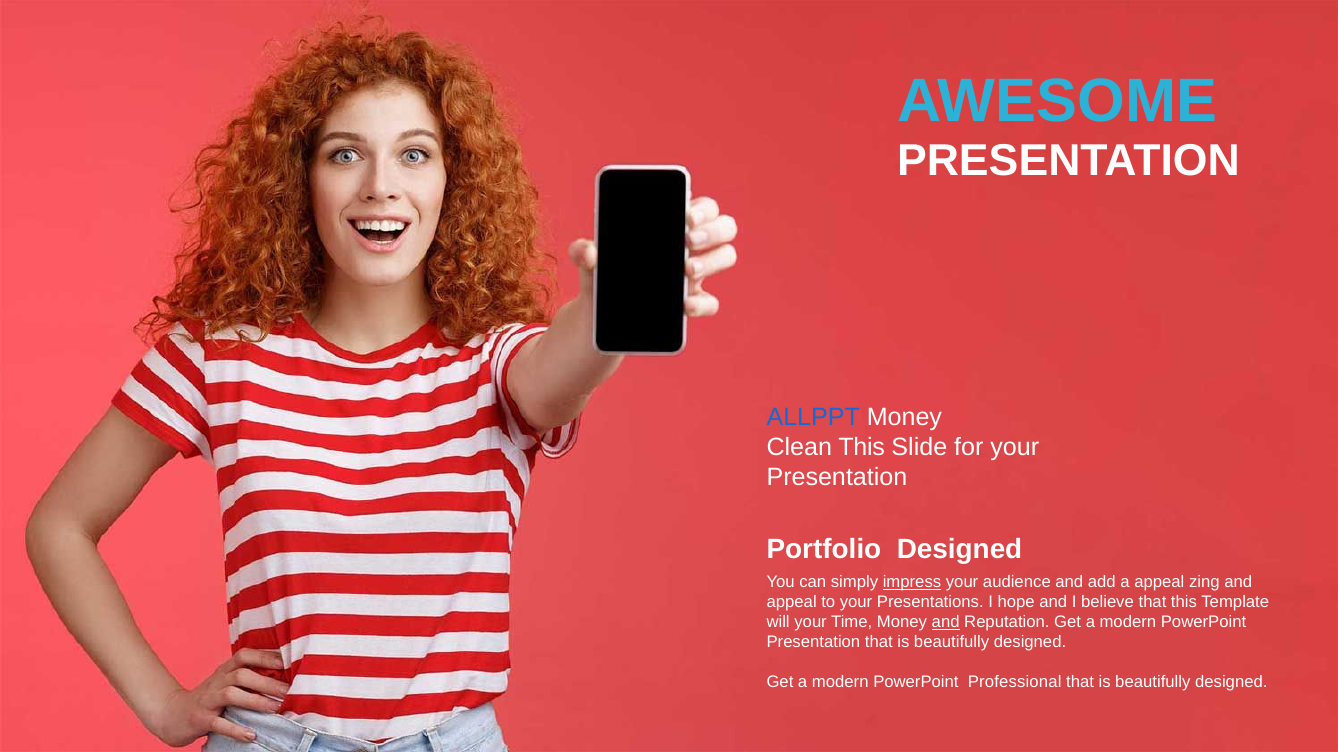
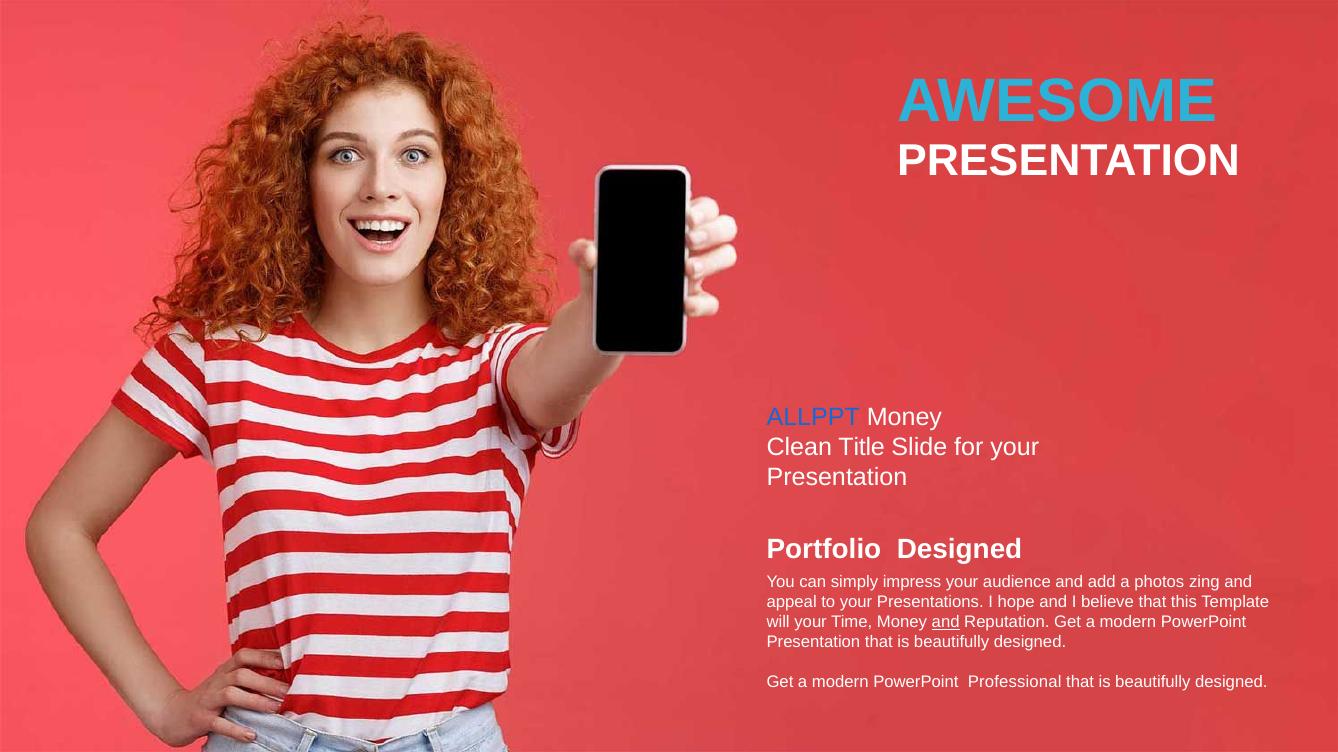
Clean This: This -> Title
impress underline: present -> none
a appeal: appeal -> photos
